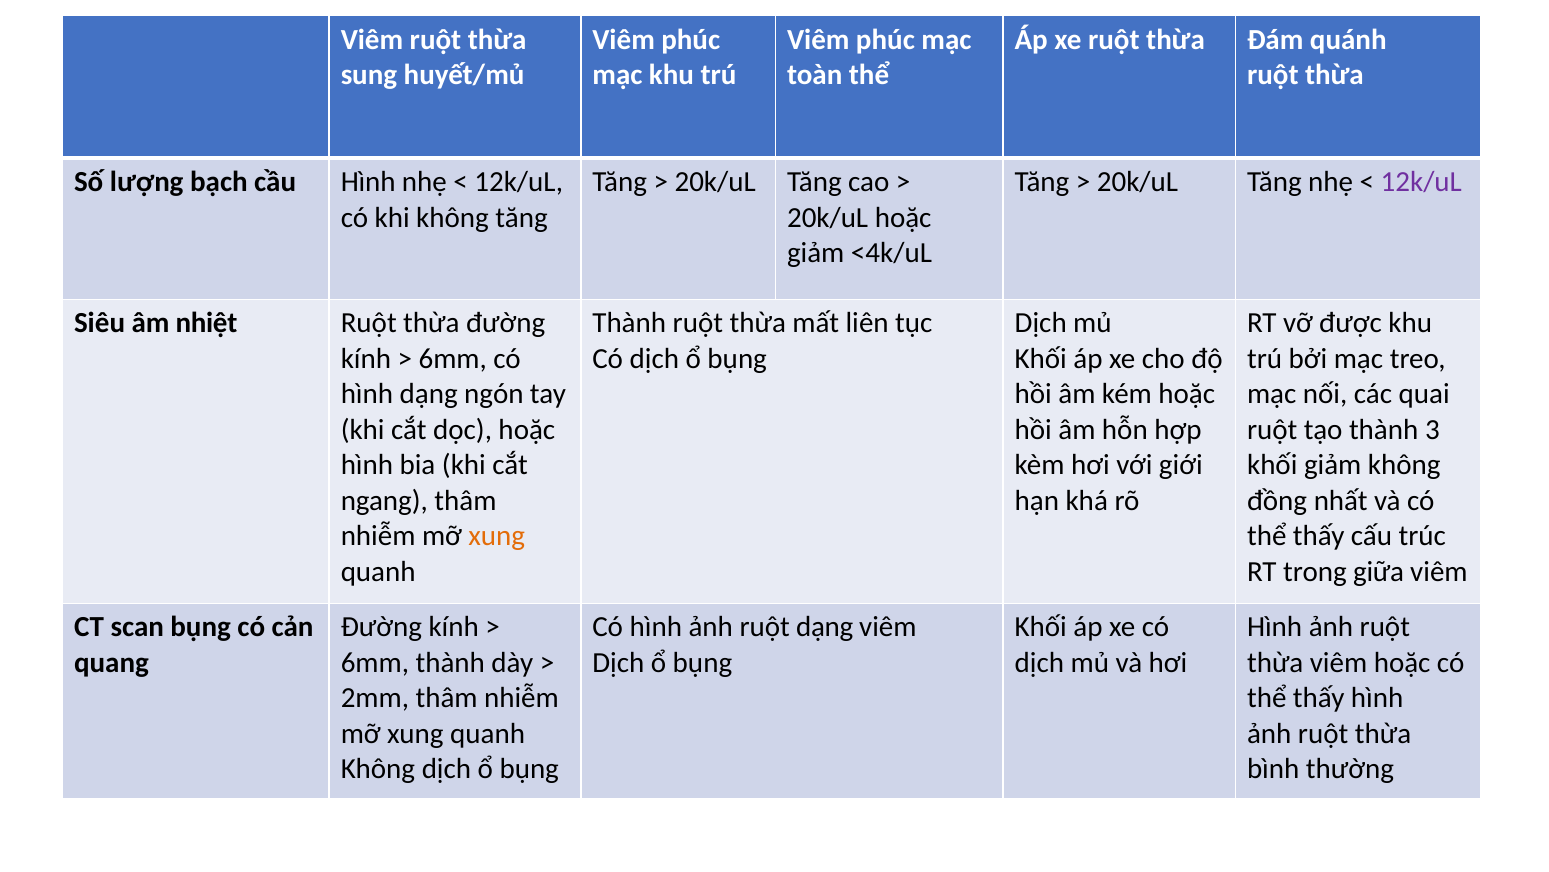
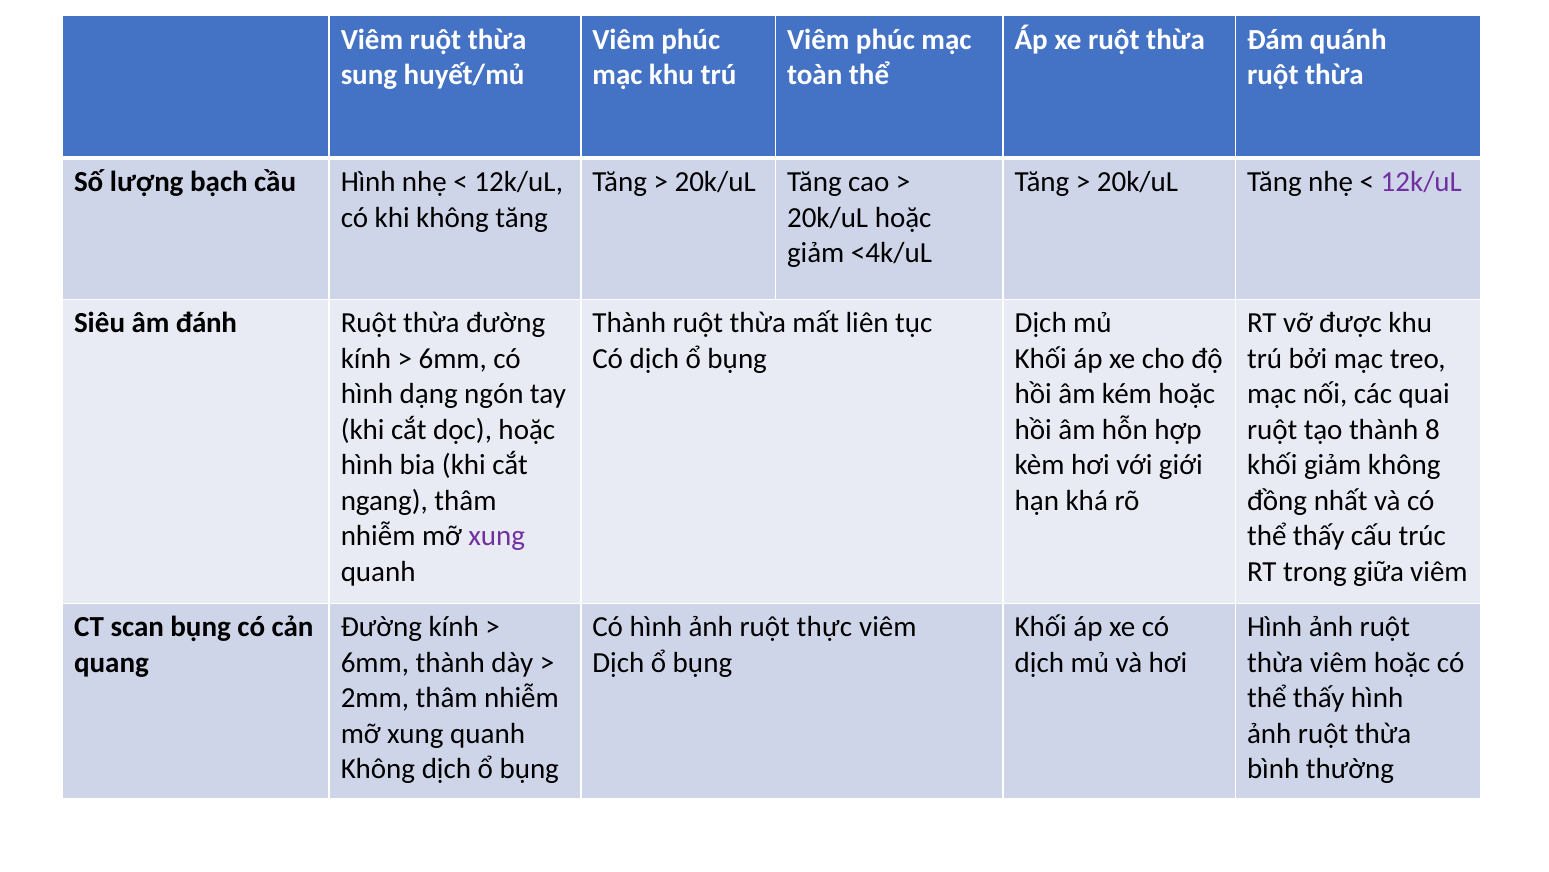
nhiệt: nhiệt -> đánh
3: 3 -> 8
xung at (497, 536) colour: orange -> purple
ruột dạng: dạng -> thực
